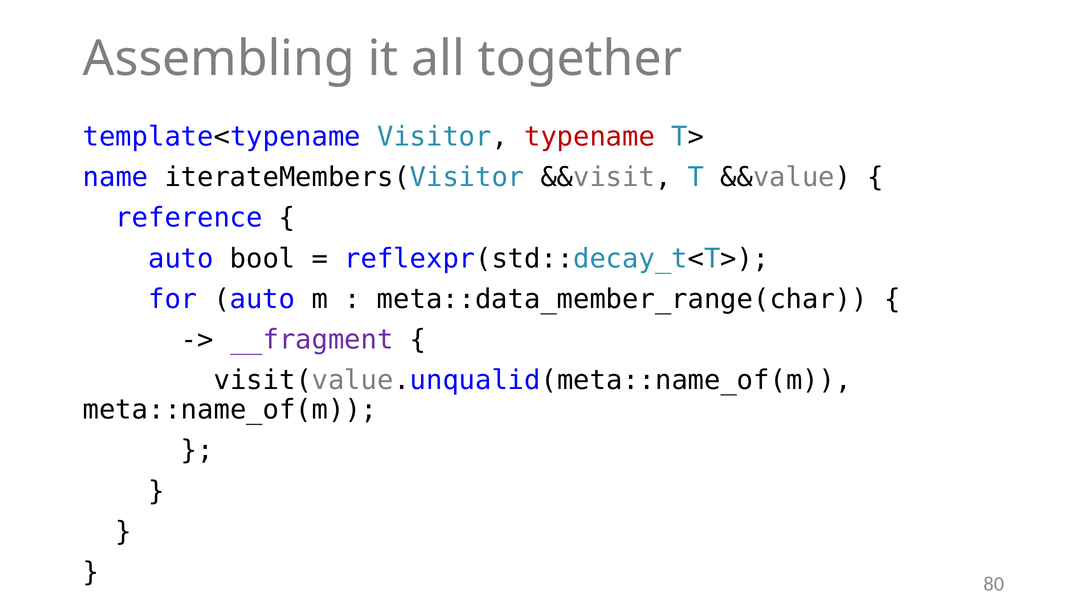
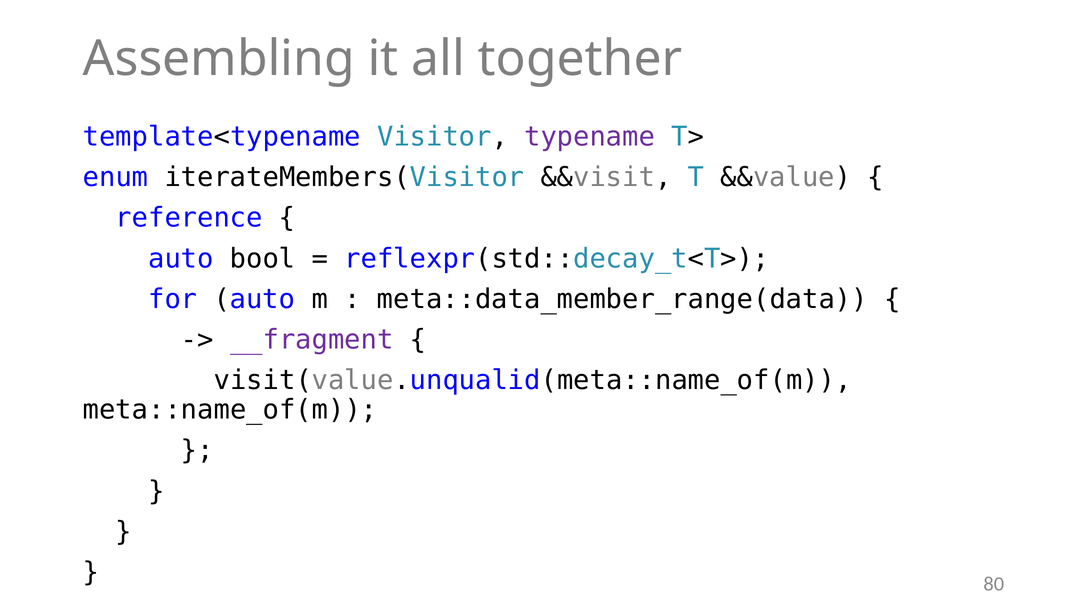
typename colour: red -> purple
name: name -> enum
meta::data_member_range(char: meta::data_member_range(char -> meta::data_member_range(data
